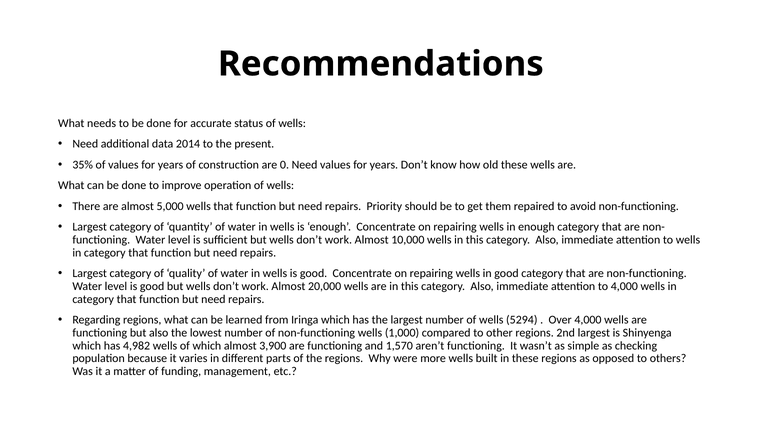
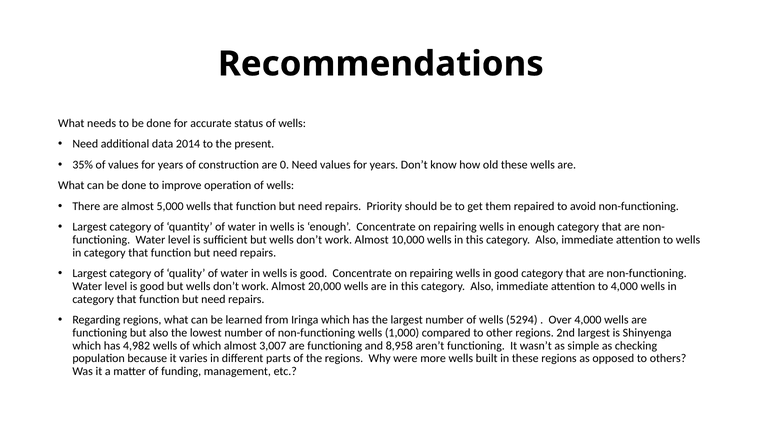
3,900: 3,900 -> 3,007
1,570: 1,570 -> 8,958
